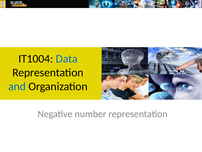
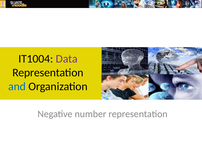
Data colour: blue -> purple
